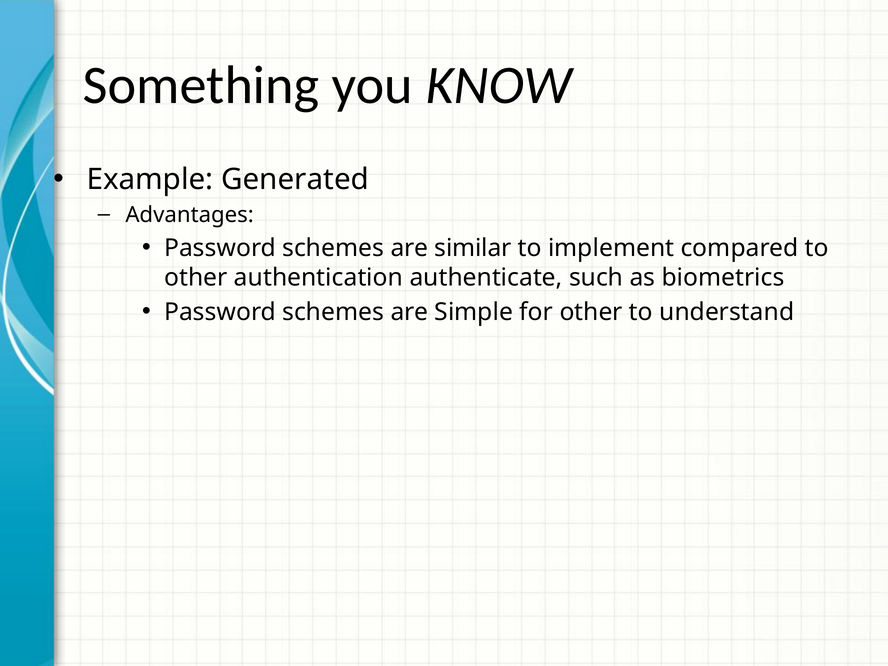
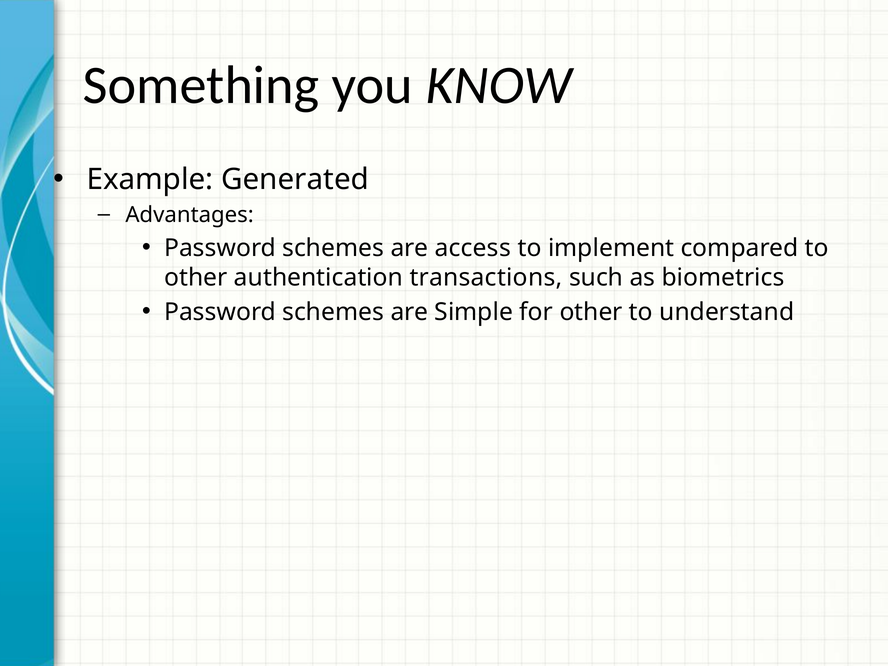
similar: similar -> access
authenticate: authenticate -> transactions
